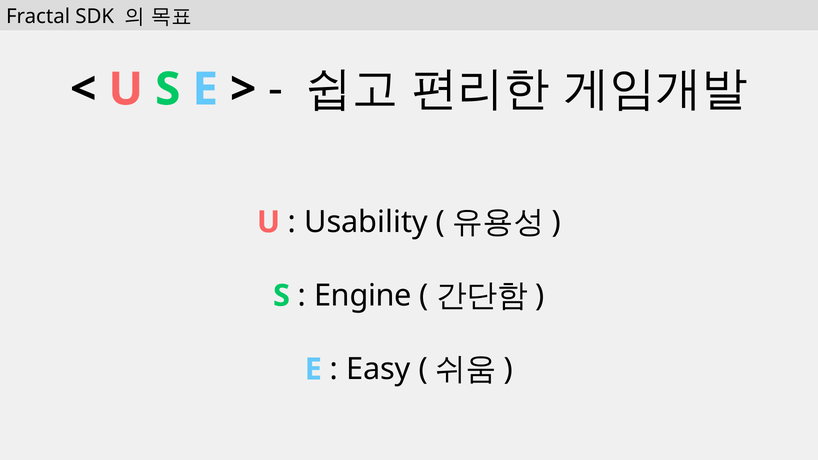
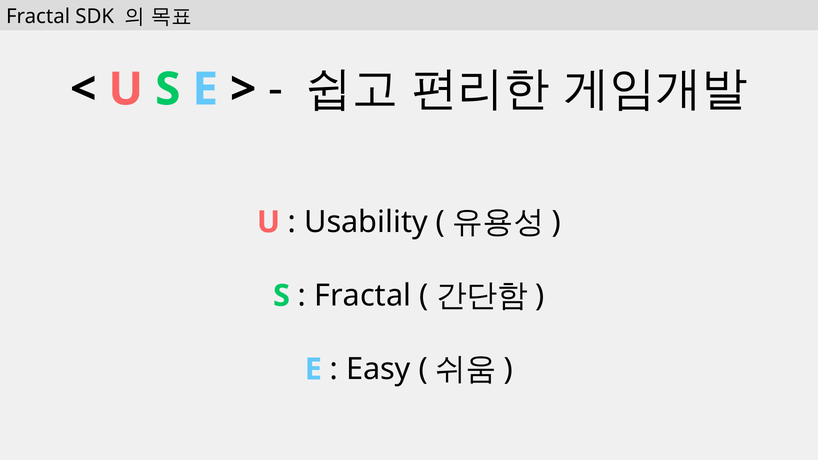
Engine at (363, 296): Engine -> Fractal
